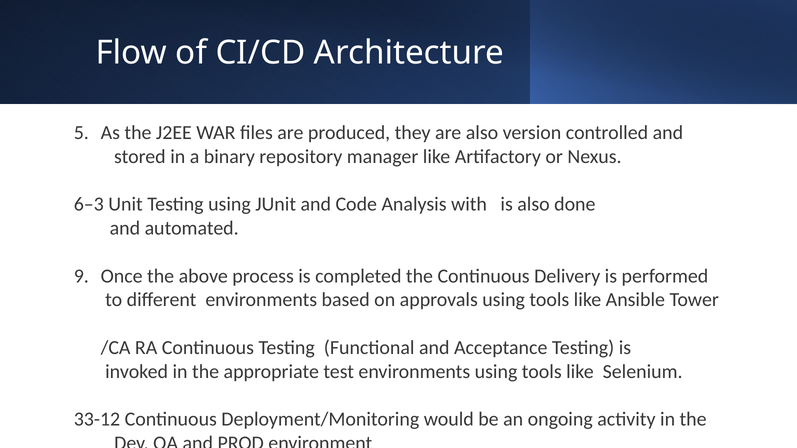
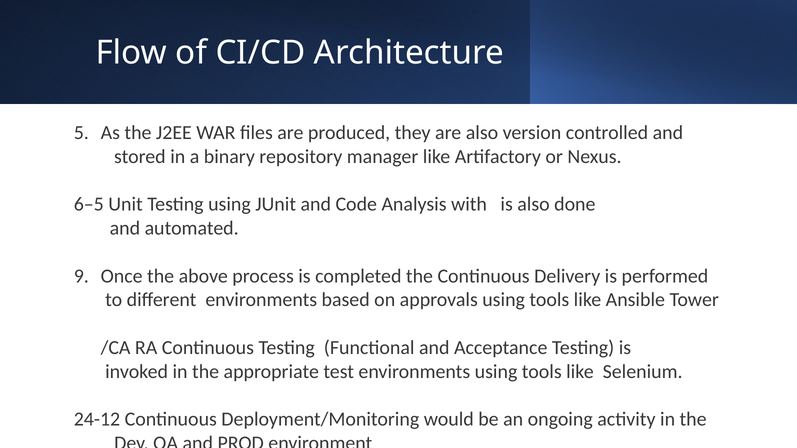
6–3: 6–3 -> 6–5
33-12: 33-12 -> 24-12
